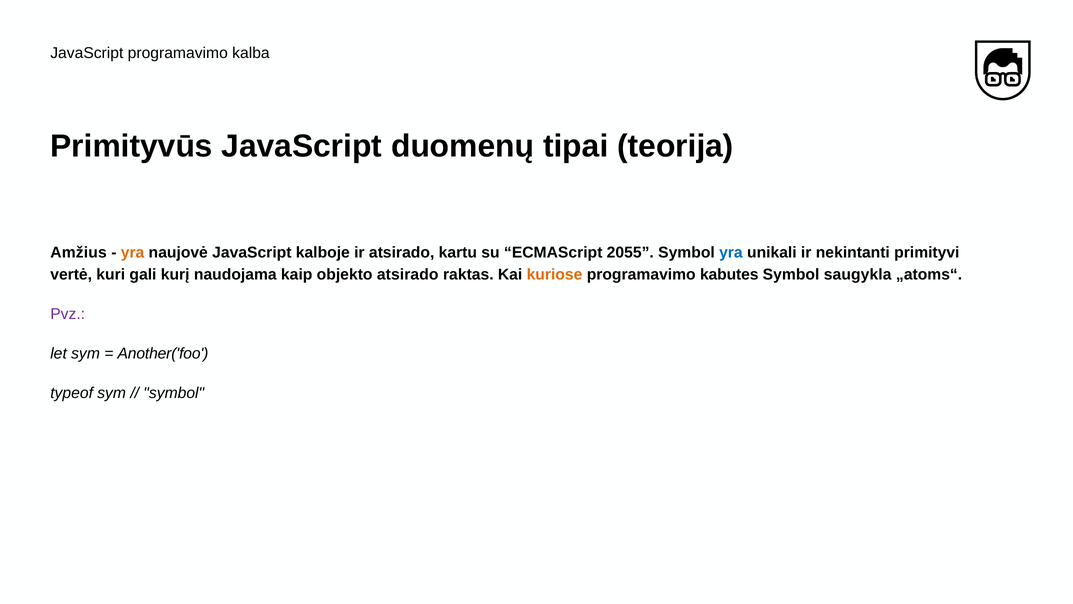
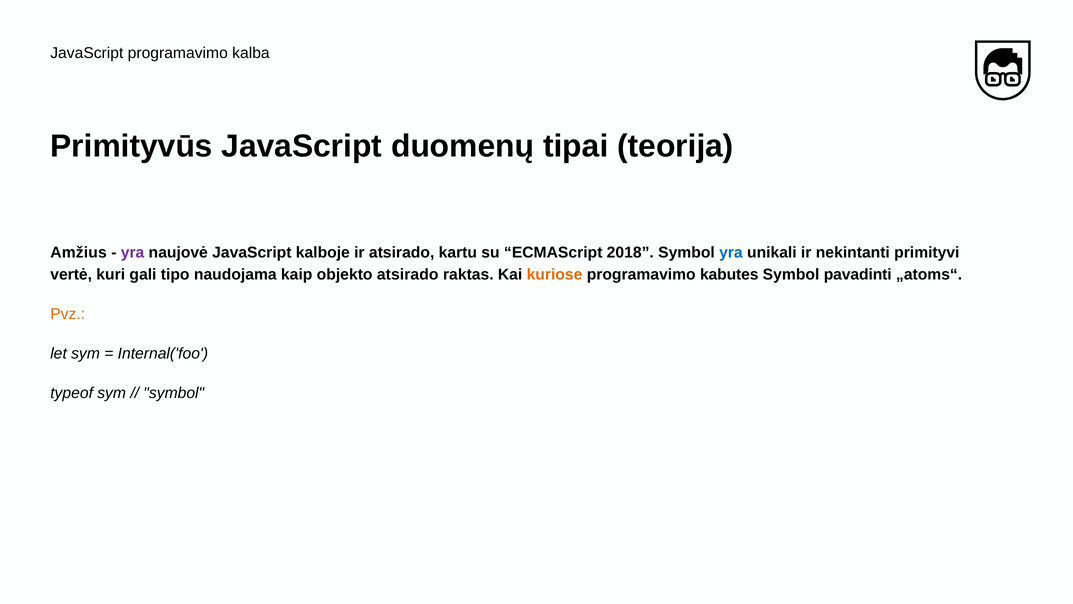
yra at (133, 253) colour: orange -> purple
2055: 2055 -> 2018
kurį: kurį -> tipo
saugykla: saugykla -> pavadinti
Pvz colour: purple -> orange
Another('foo: Another('foo -> Internal('foo
